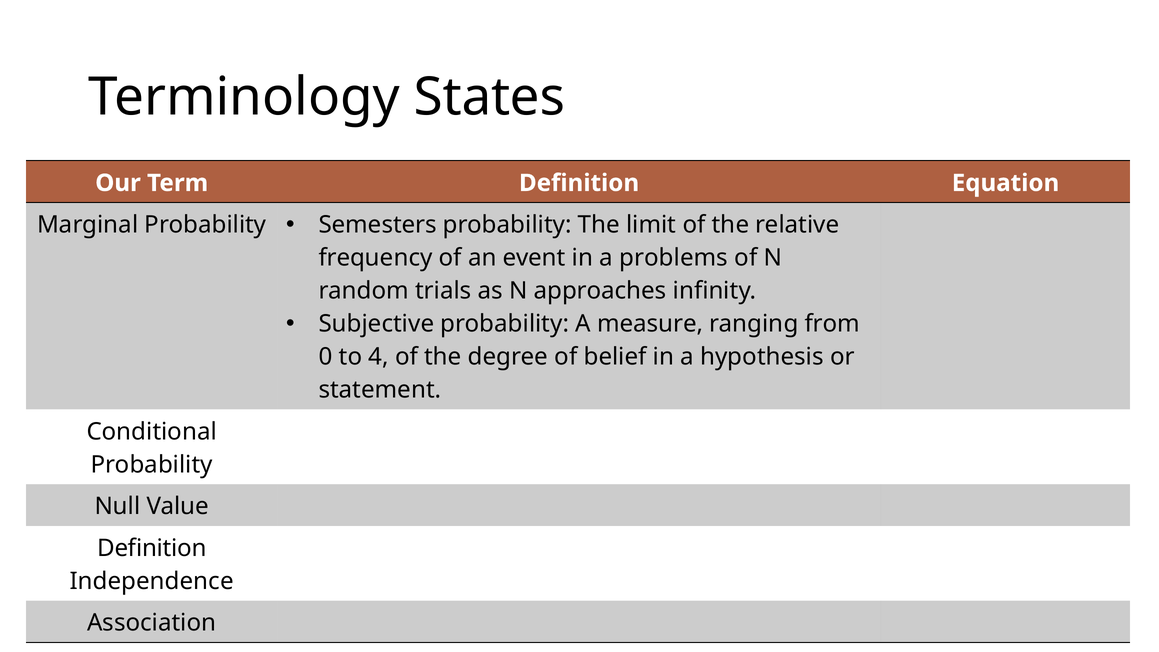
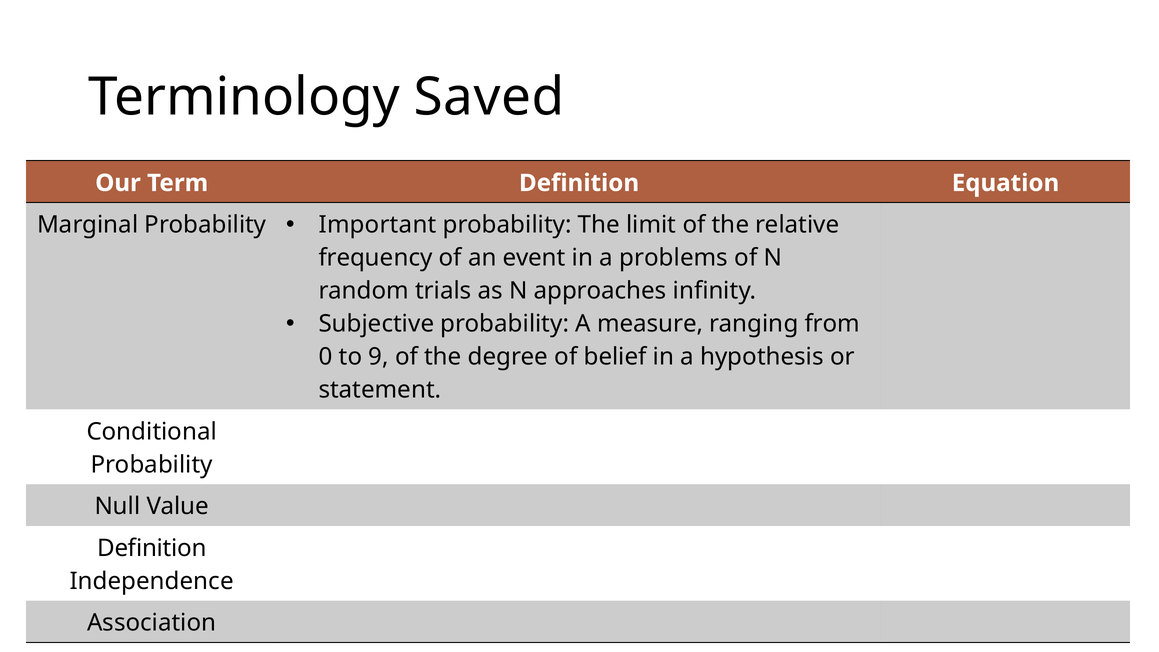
States: States -> Saved
Semesters: Semesters -> Important
4: 4 -> 9
